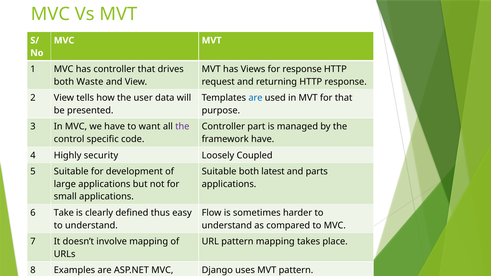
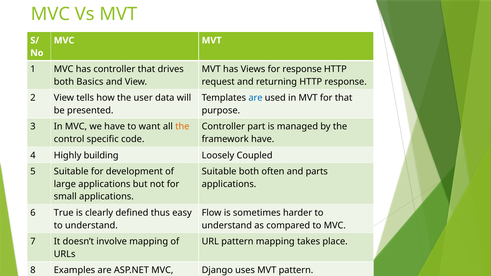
Waste: Waste -> Basics
the at (182, 127) colour: purple -> orange
security: security -> building
latest: latest -> often
Take: Take -> True
